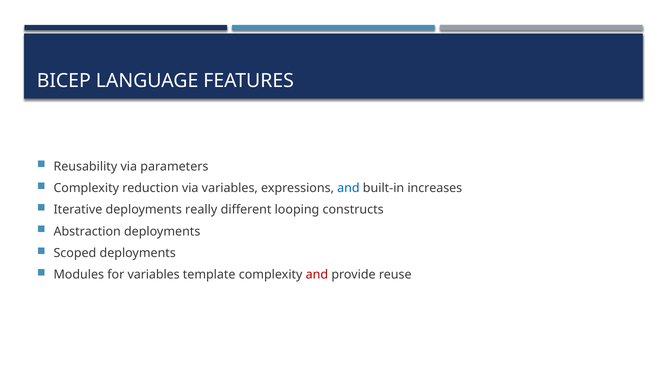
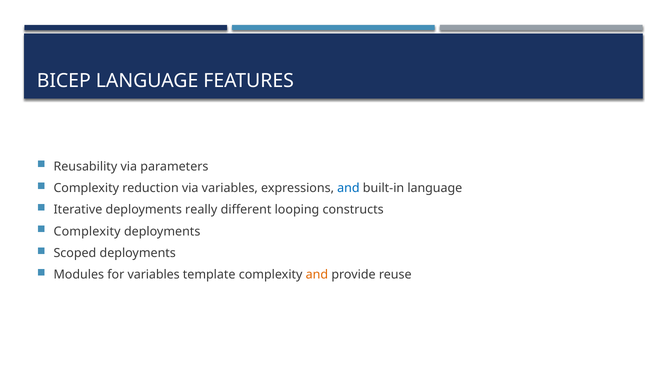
built-in increases: increases -> language
Abstraction at (87, 232): Abstraction -> Complexity
and at (317, 275) colour: red -> orange
